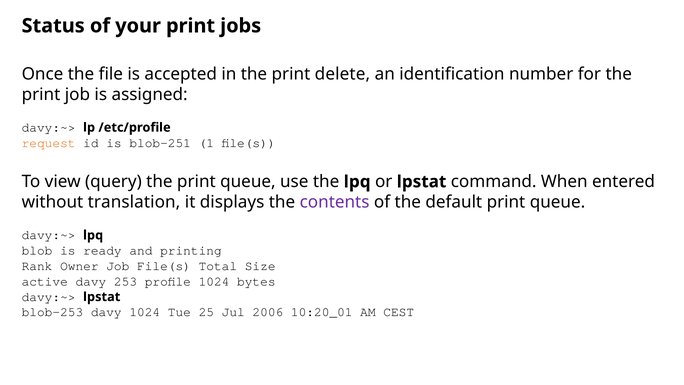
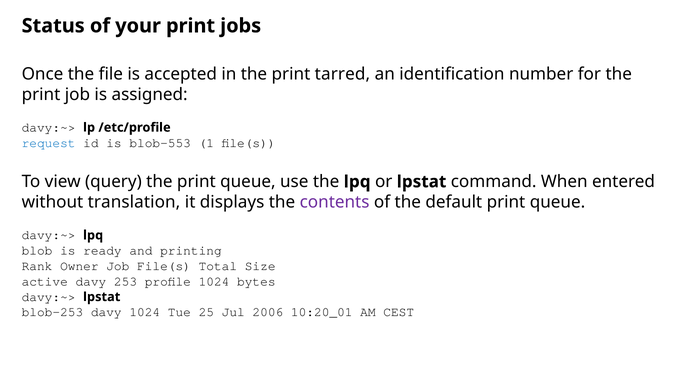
delete: delete -> tarred
request colour: orange -> blue
blob-251: blob-251 -> blob-553
